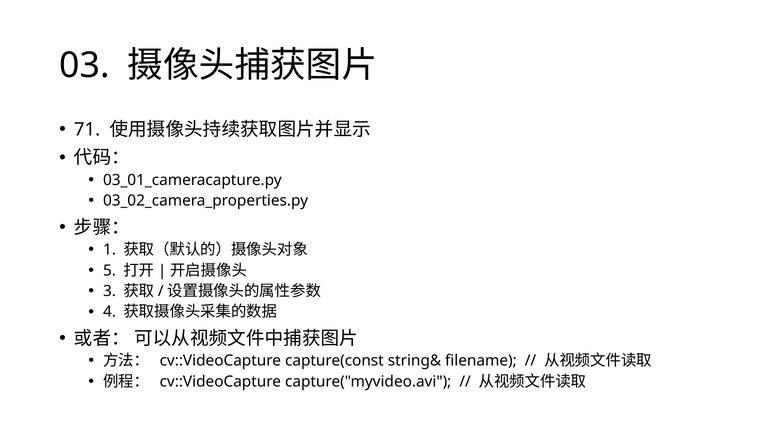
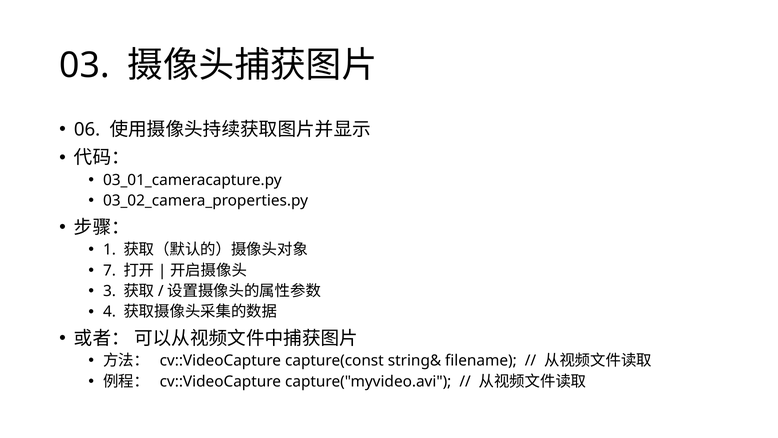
71: 71 -> 06
5: 5 -> 7
